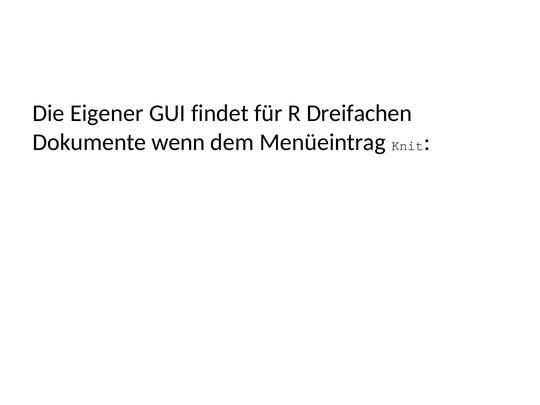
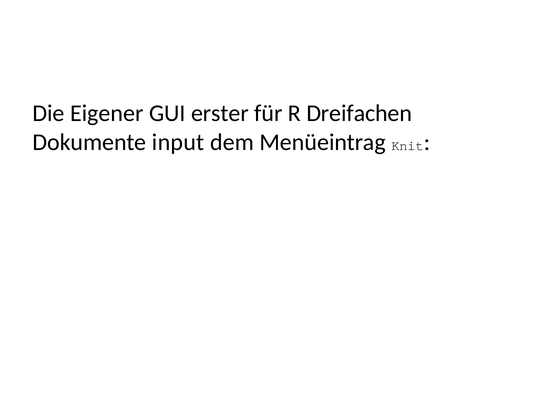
findet: findet -> erster
wenn: wenn -> input
